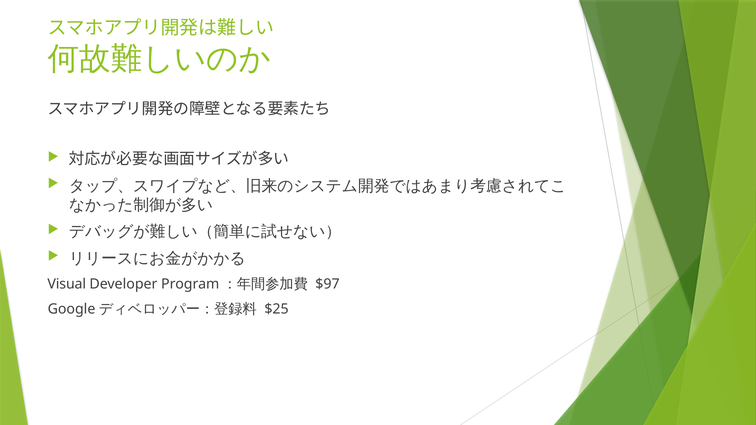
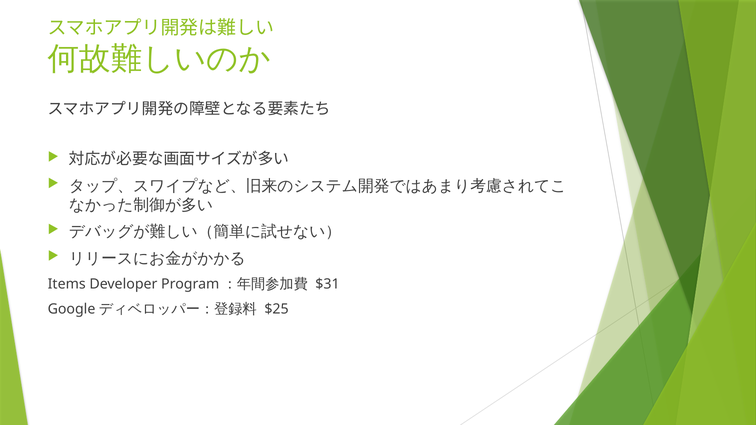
Visual: Visual -> Items
$97: $97 -> $31
